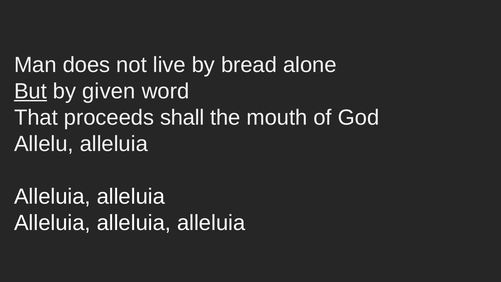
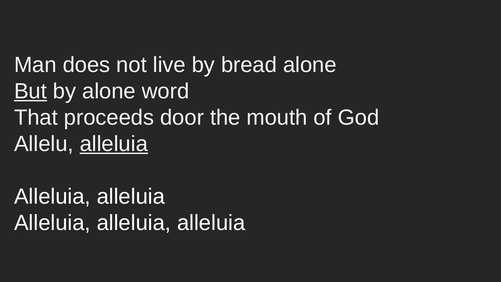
by given: given -> alone
shall: shall -> door
alleluia at (114, 144) underline: none -> present
